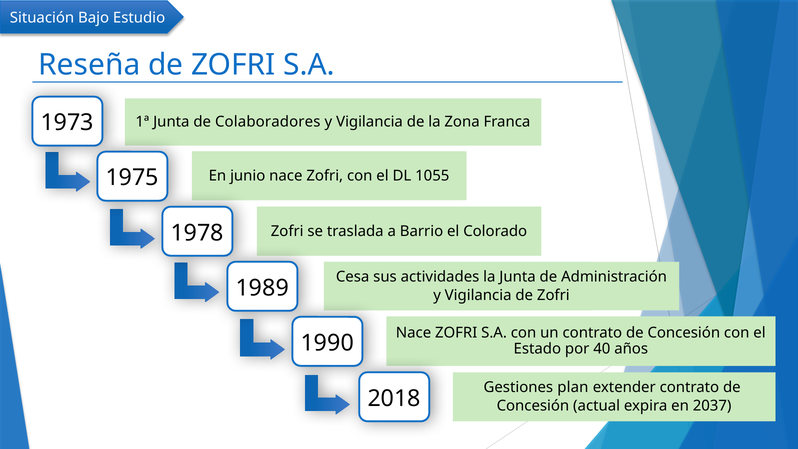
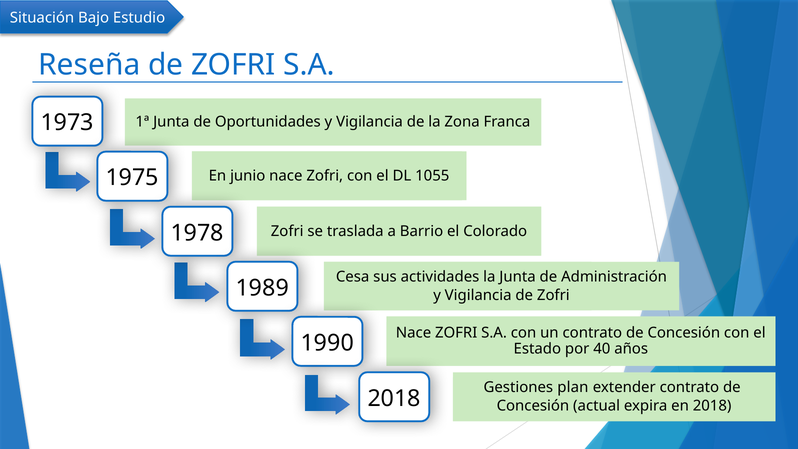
Colaboradores: Colaboradores -> Oportunidades
en 2037: 2037 -> 2018
